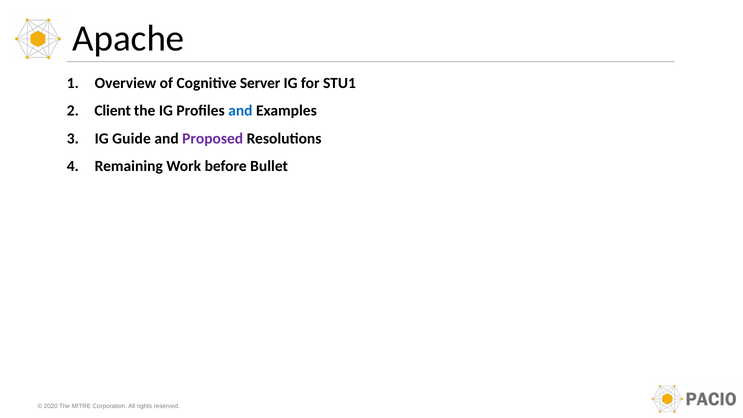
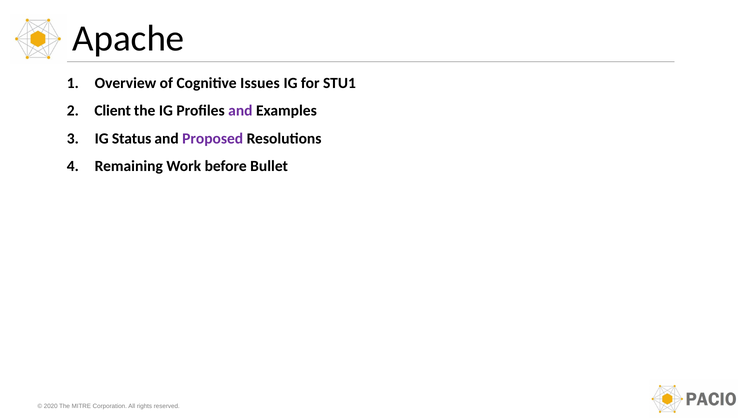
Server: Server -> Issues
and at (240, 111) colour: blue -> purple
Guide: Guide -> Status
